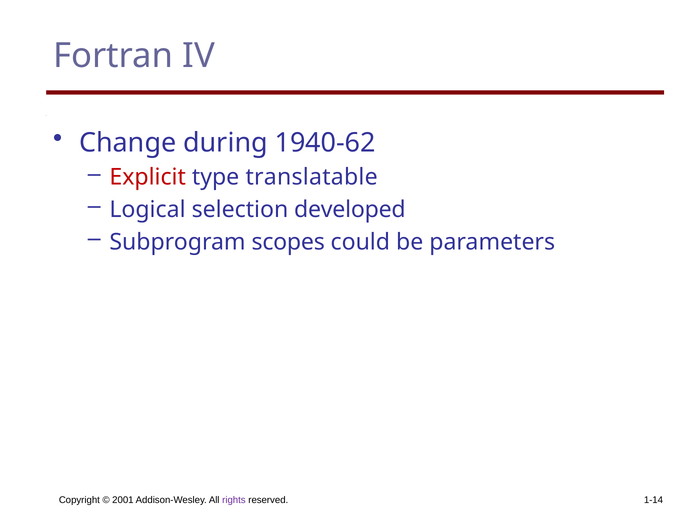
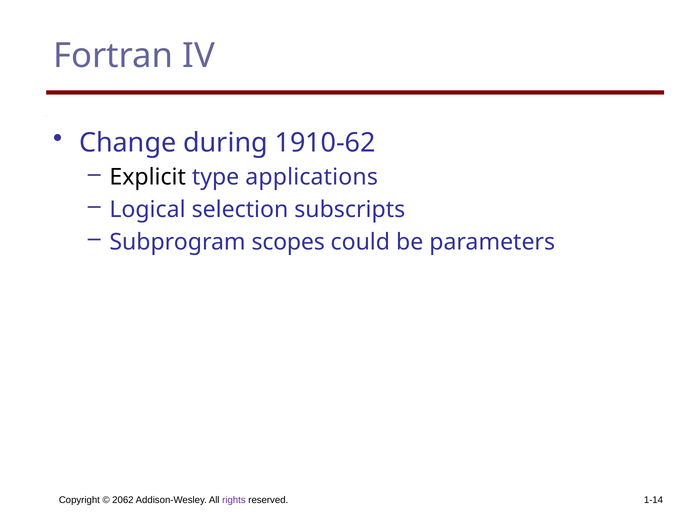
1940-62: 1940-62 -> 1910-62
Explicit colour: red -> black
translatable: translatable -> applications
developed: developed -> subscripts
2001: 2001 -> 2062
